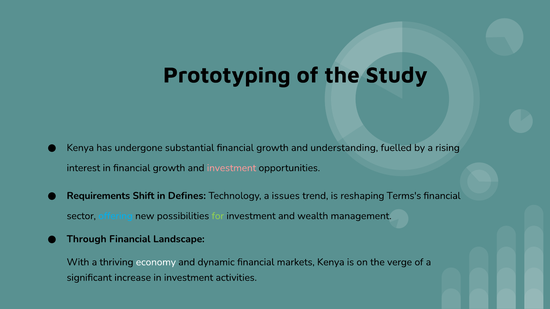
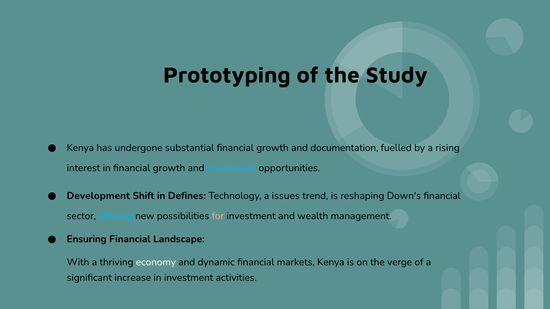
understanding: understanding -> documentation
investment at (232, 168) colour: pink -> light blue
Requirements: Requirements -> Development
Terms's: Terms's -> Down's
for colour: light green -> pink
Through: Through -> Ensuring
